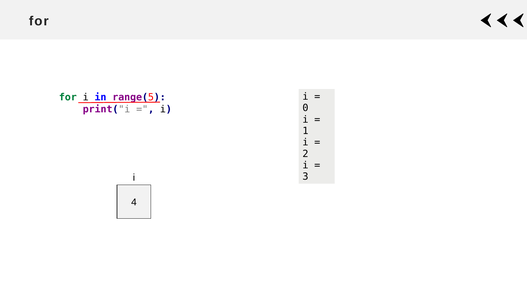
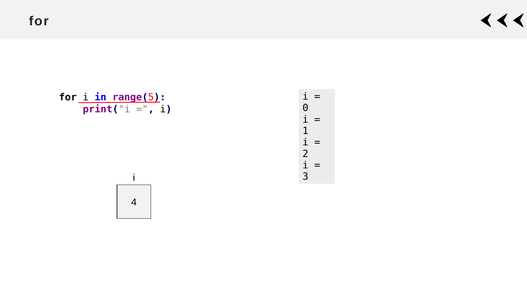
for at (68, 97) colour: green -> black
